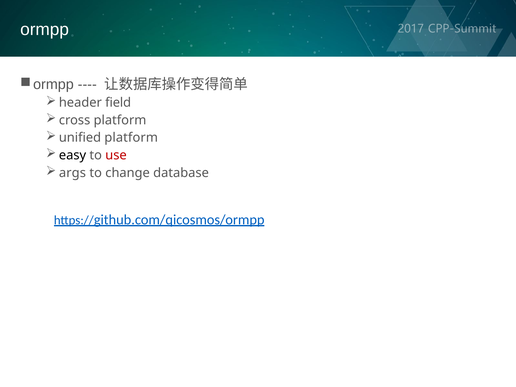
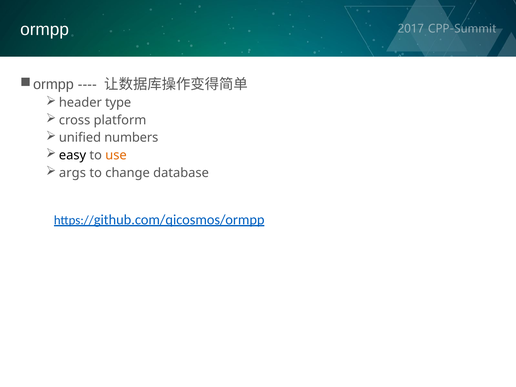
field: field -> type
unified platform: platform -> numbers
use colour: red -> orange
